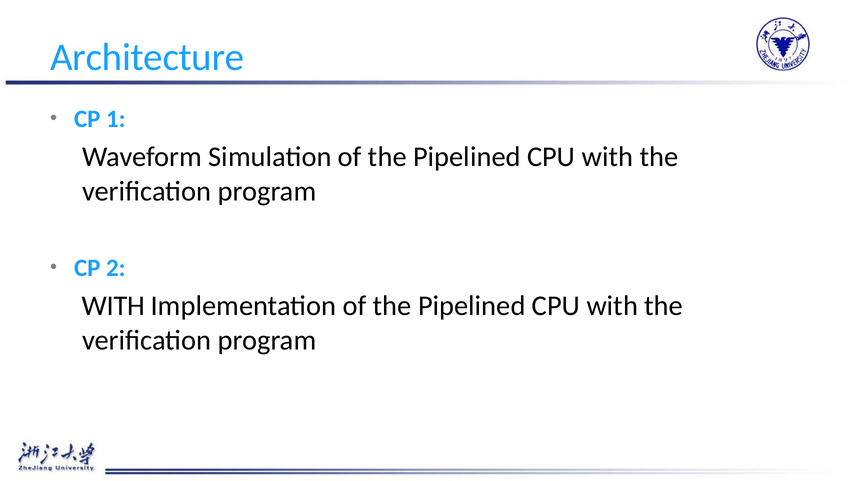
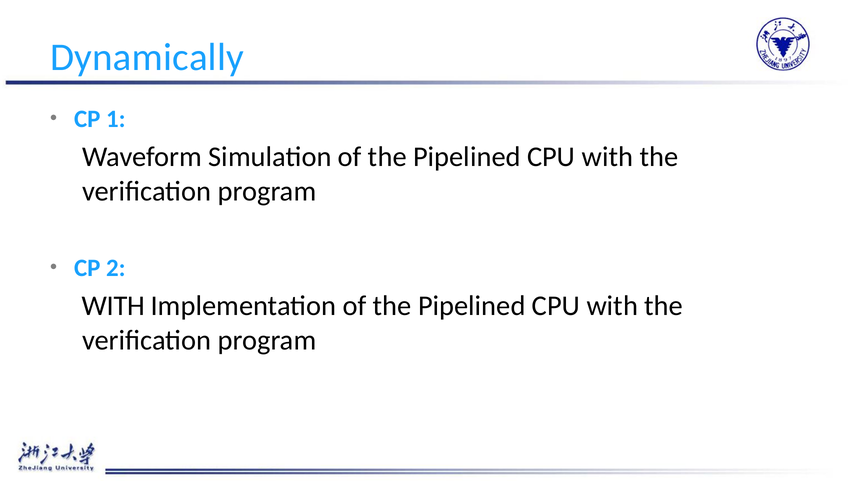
Architecture: Architecture -> Dynamically
